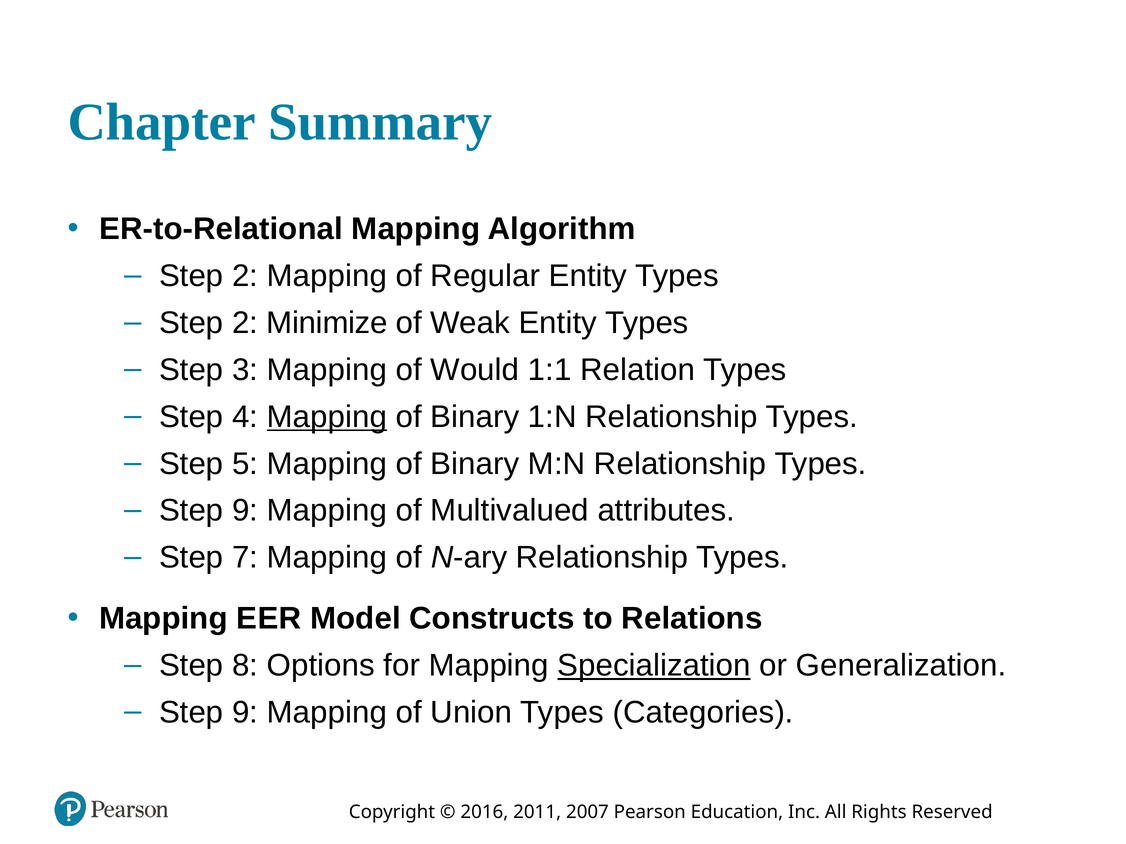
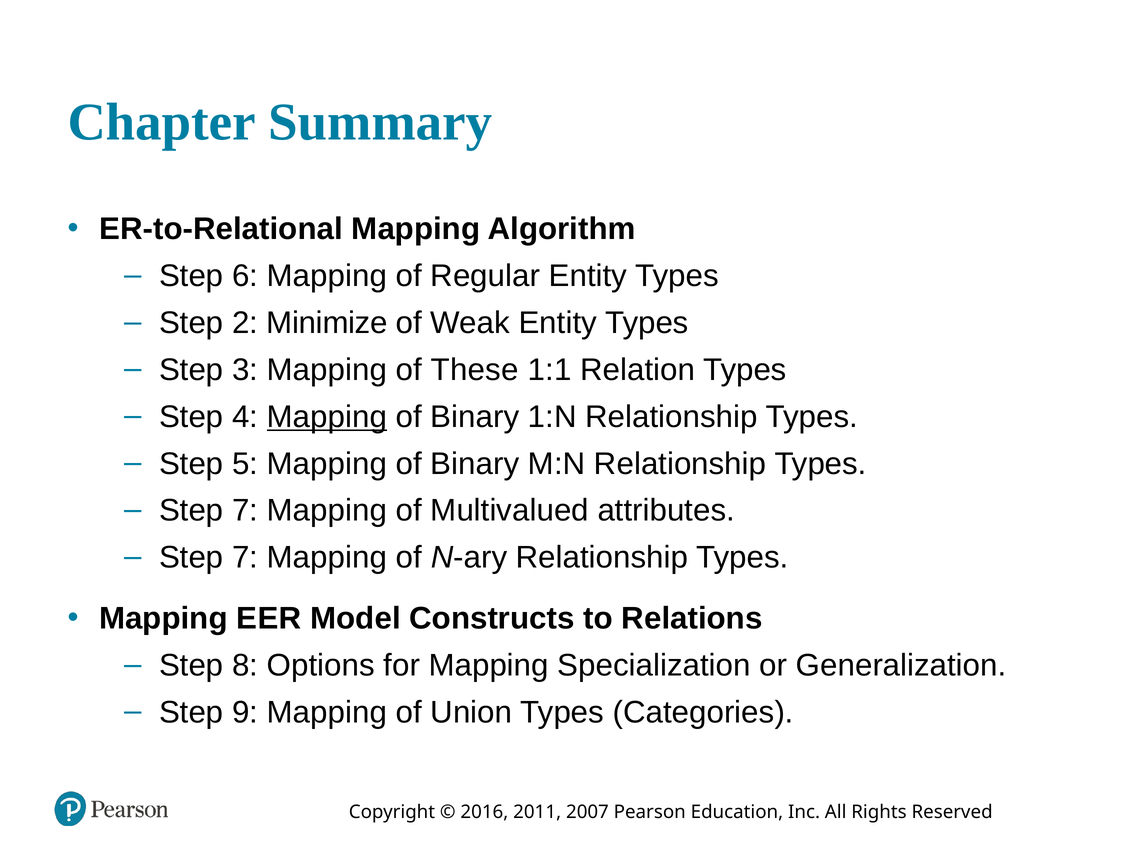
2 at (245, 276): 2 -> 6
Would: Would -> These
9 at (245, 511): 9 -> 7
Specialization underline: present -> none
